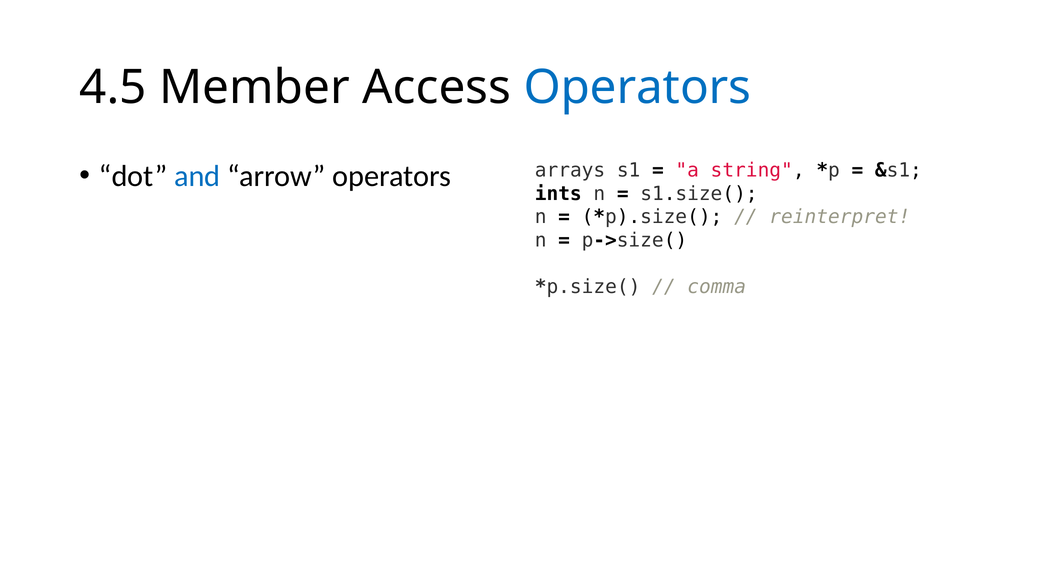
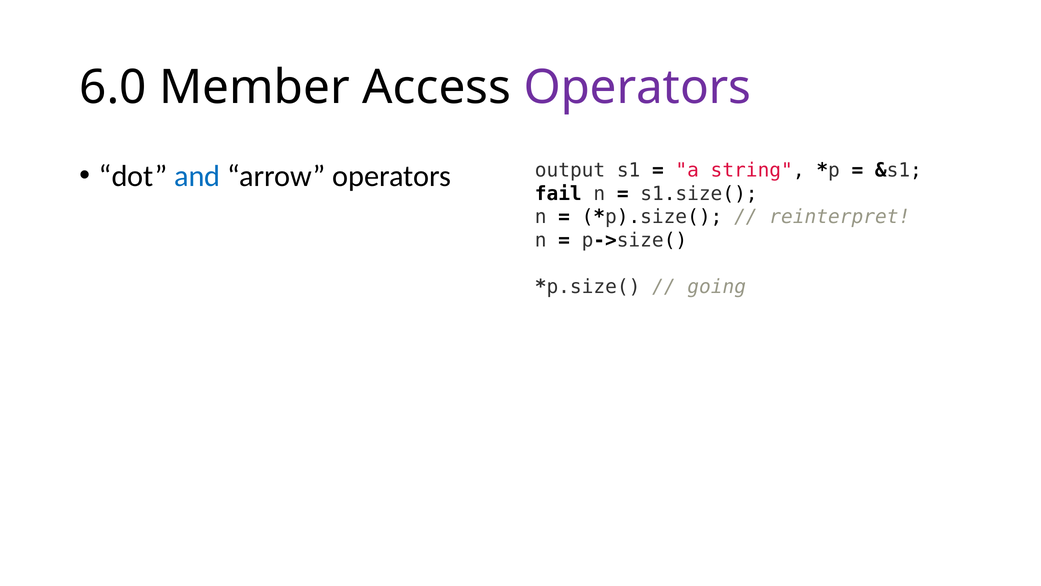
4.5: 4.5 -> 6.0
Operators at (637, 87) colour: blue -> purple
arrays: arrays -> output
ints: ints -> fail
comma: comma -> going
